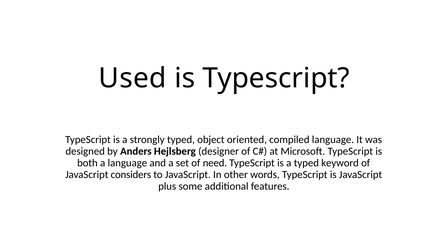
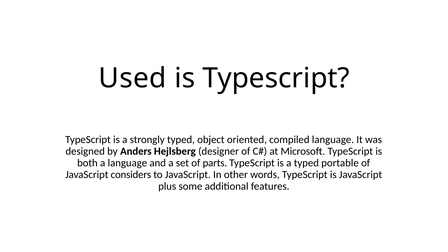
need: need -> parts
keyword: keyword -> portable
